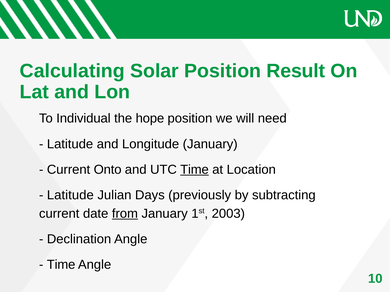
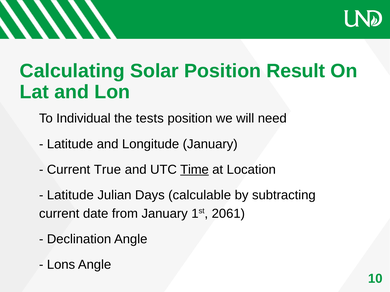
hope: hope -> tests
Onto: Onto -> True
previously: previously -> calculable
from underline: present -> none
2003: 2003 -> 2061
Time at (61, 265): Time -> Lons
